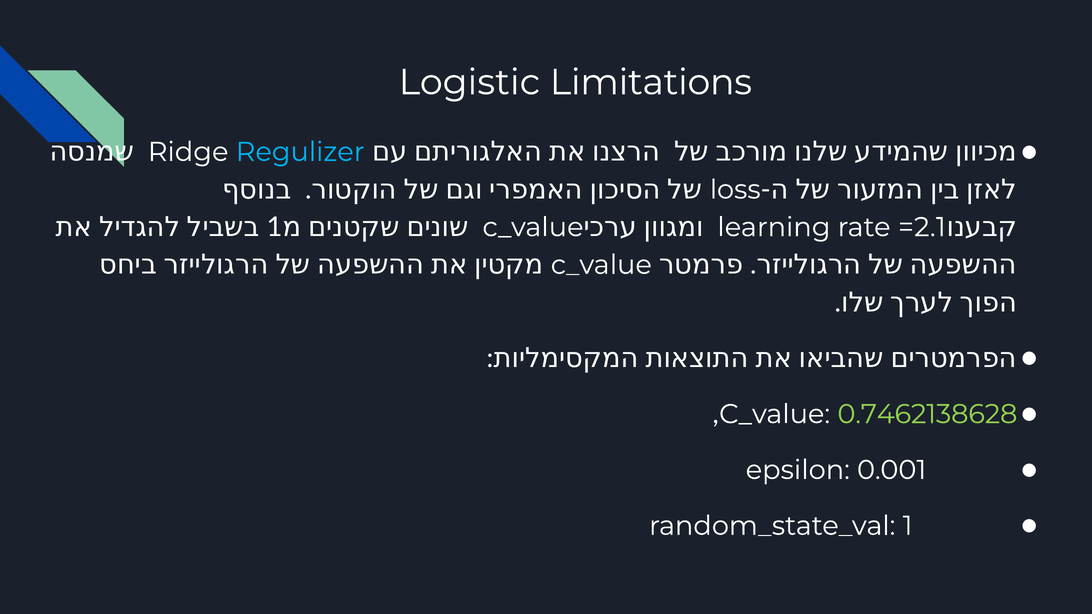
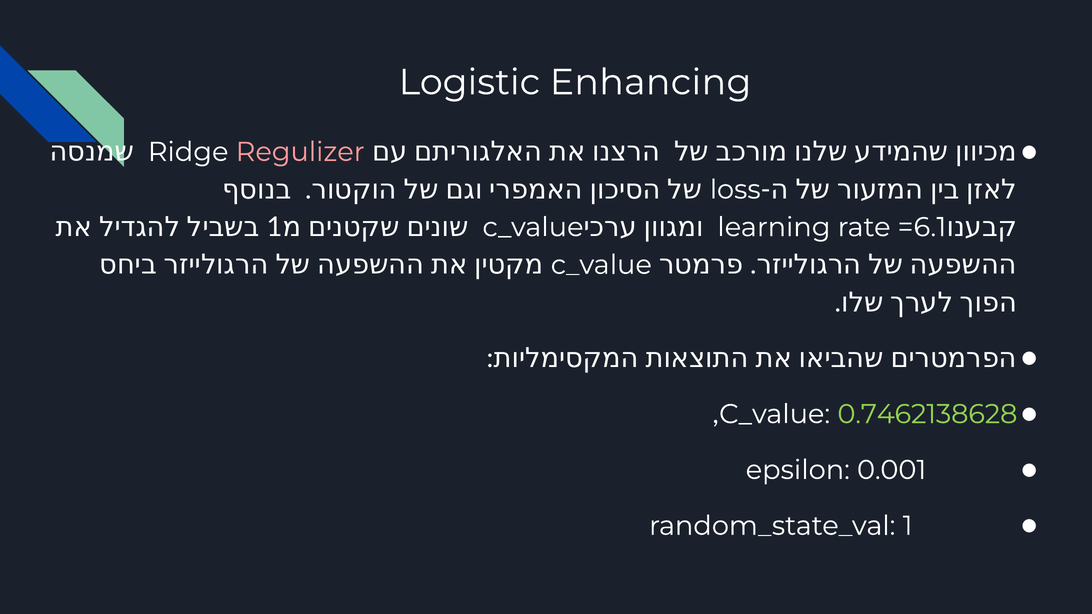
Limitations: Limitations -> Enhancing
Regulizer colour: light blue -> pink
=2.1: =2.1 -> =6.1
